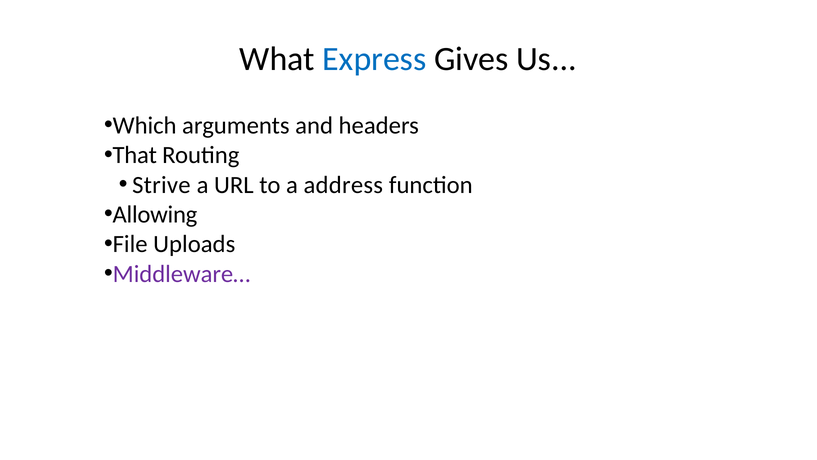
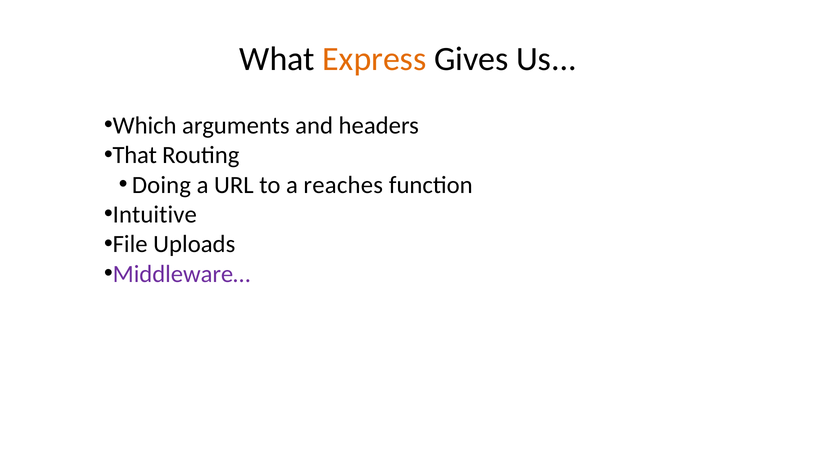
Express colour: blue -> orange
Strive: Strive -> Doing
address: address -> reaches
Allowing: Allowing -> Intuitive
